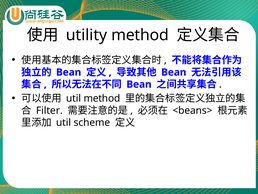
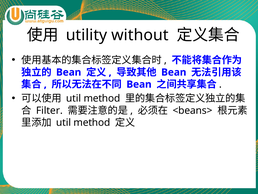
utility method: method -> without
scheme at (92, 122): scheme -> method
